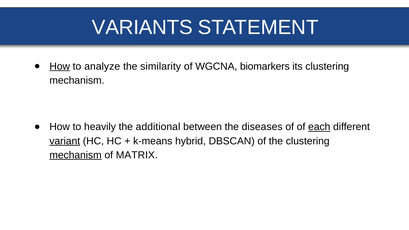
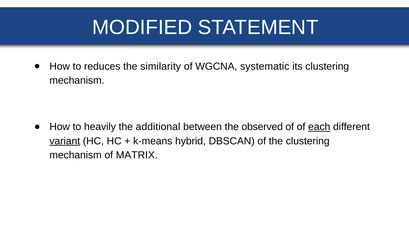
VARIANTS: VARIANTS -> MODIFIED
How at (60, 66) underline: present -> none
analyze: analyze -> reduces
biomarkers: biomarkers -> systematic
diseases: diseases -> observed
mechanism at (76, 155) underline: present -> none
